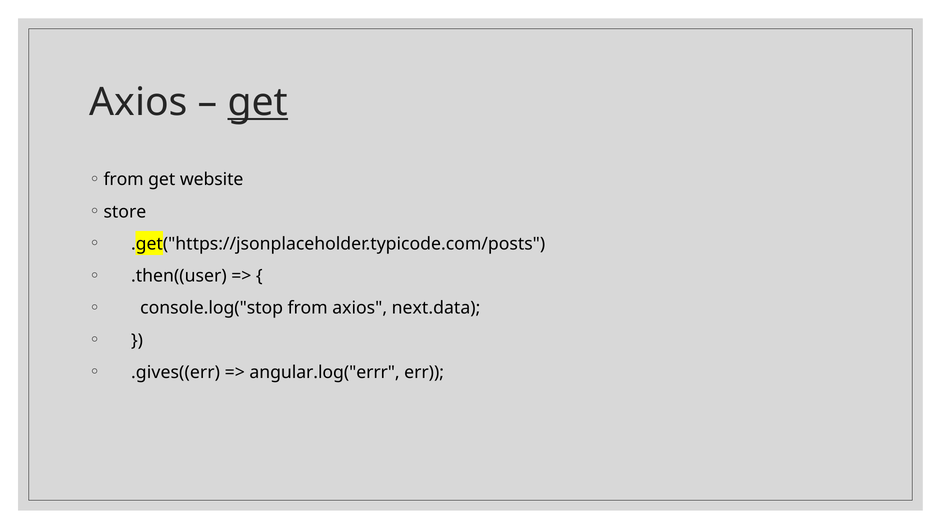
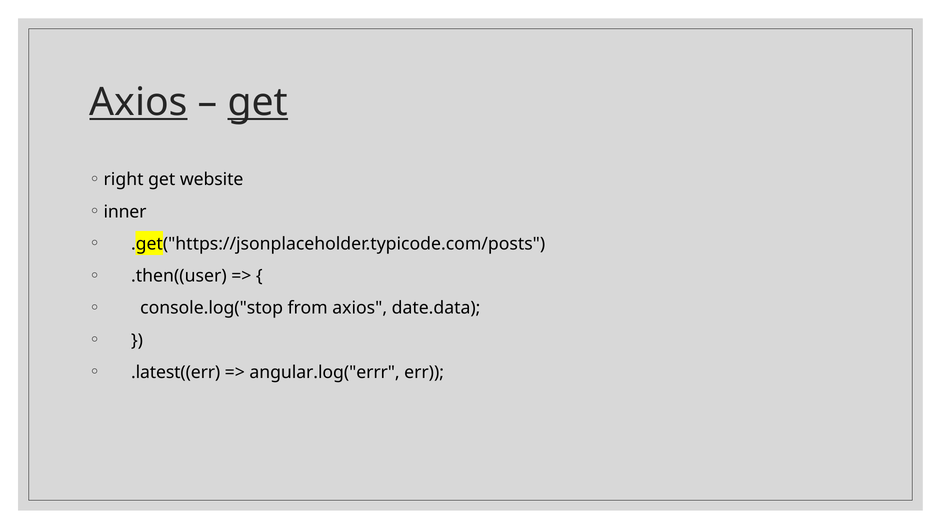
Axios at (139, 102) underline: none -> present
from at (124, 180): from -> right
store: store -> inner
next.data: next.data -> date.data
.gives((err: .gives((err -> .latest((err
